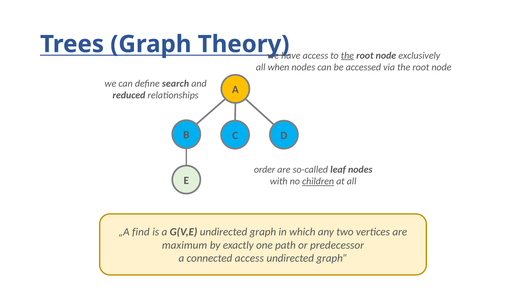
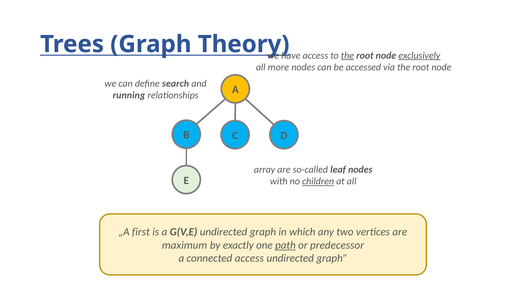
exclusively underline: none -> present
when: when -> more
reduced: reduced -> running
order: order -> array
find: find -> first
path underline: none -> present
